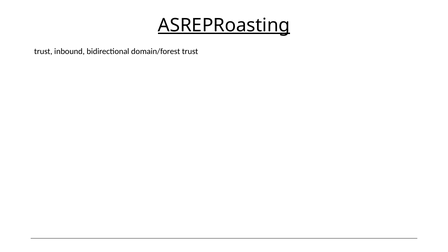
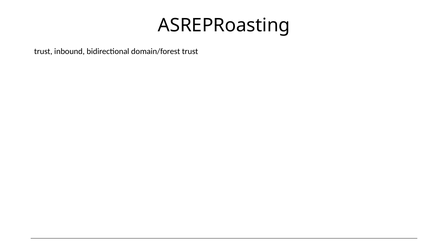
ASREPRoasting underline: present -> none
